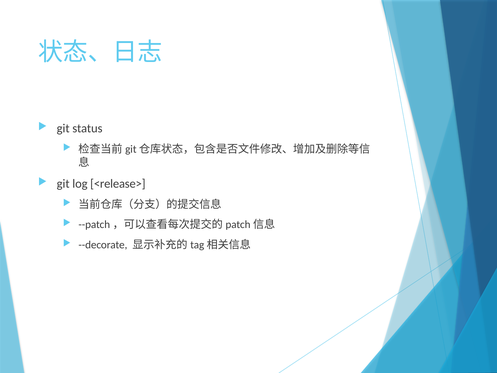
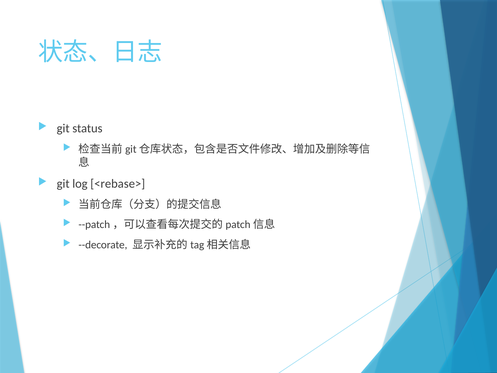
<release>: <release> -> <rebase>
